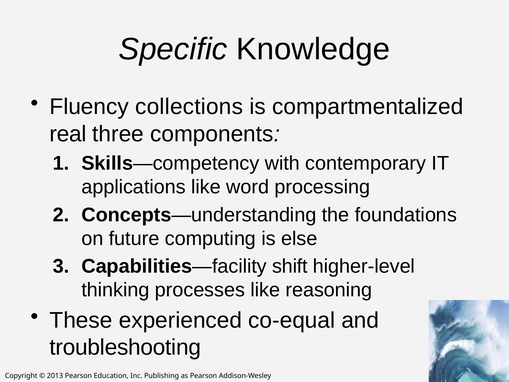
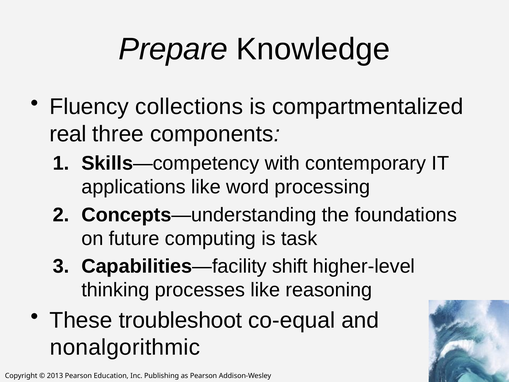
Specific: Specific -> Prepare
else: else -> task
experienced: experienced -> troubleshoot
troubleshooting: troubleshooting -> nonalgorithmic
